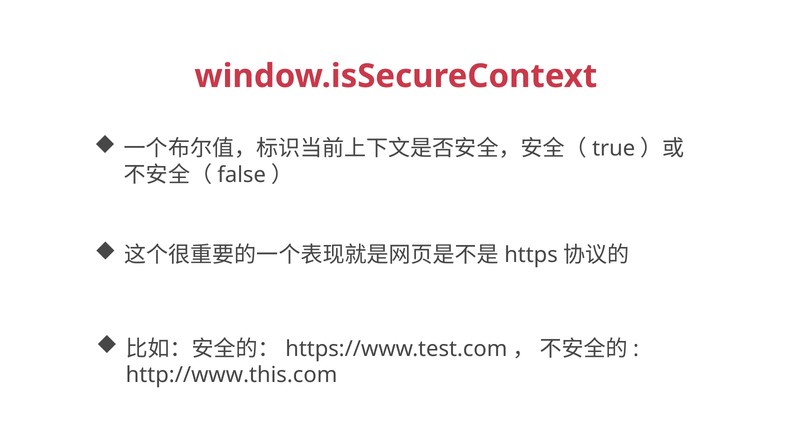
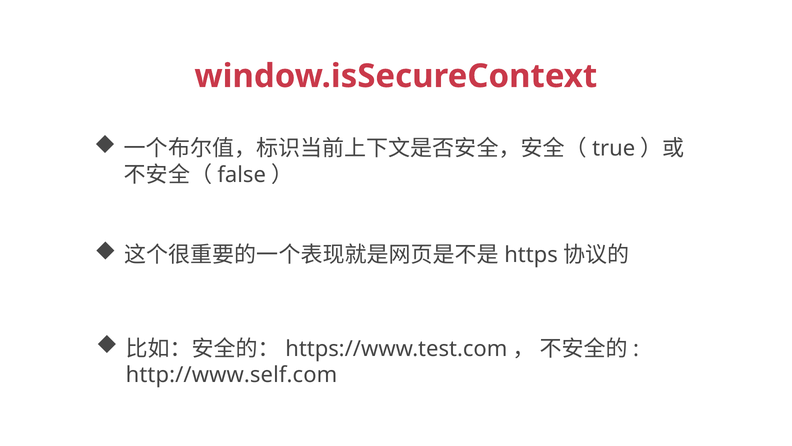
http://www.this.com: http://www.this.com -> http://www.self.com
